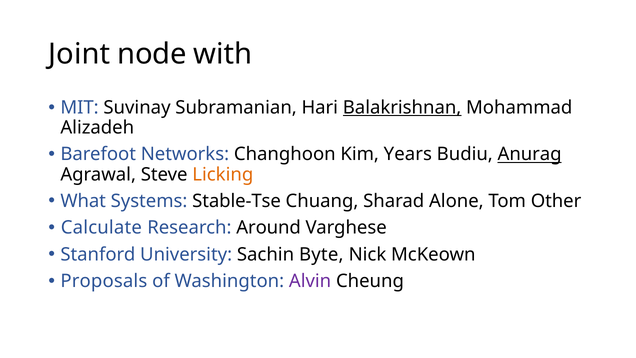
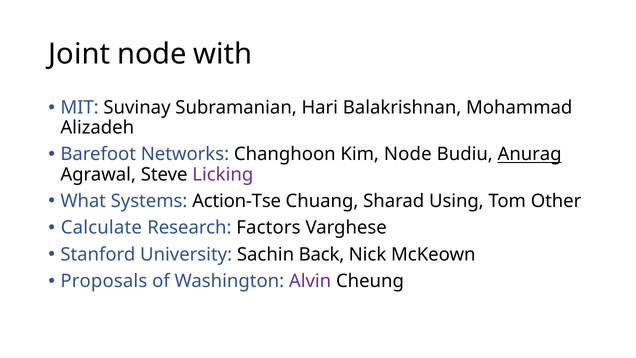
Balakrishnan underline: present -> none
Kim Years: Years -> Node
Licking colour: orange -> purple
Stable-Tse: Stable-Tse -> Action-Tse
Alone: Alone -> Using
Around: Around -> Factors
Byte: Byte -> Back
